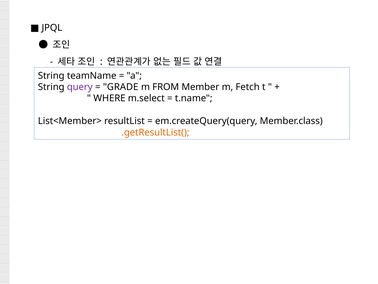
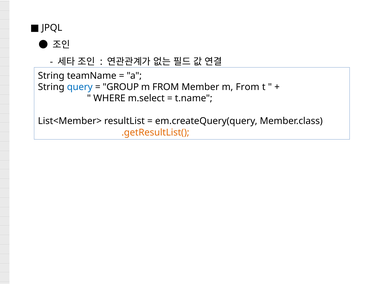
query colour: purple -> blue
GRADE: GRADE -> GROUP
Member m Fetch: Fetch -> From
